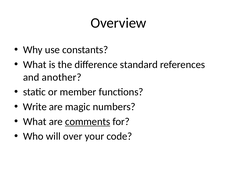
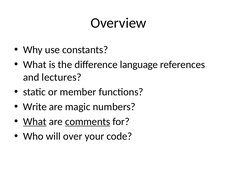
standard: standard -> language
another: another -> lectures
What at (35, 121) underline: none -> present
